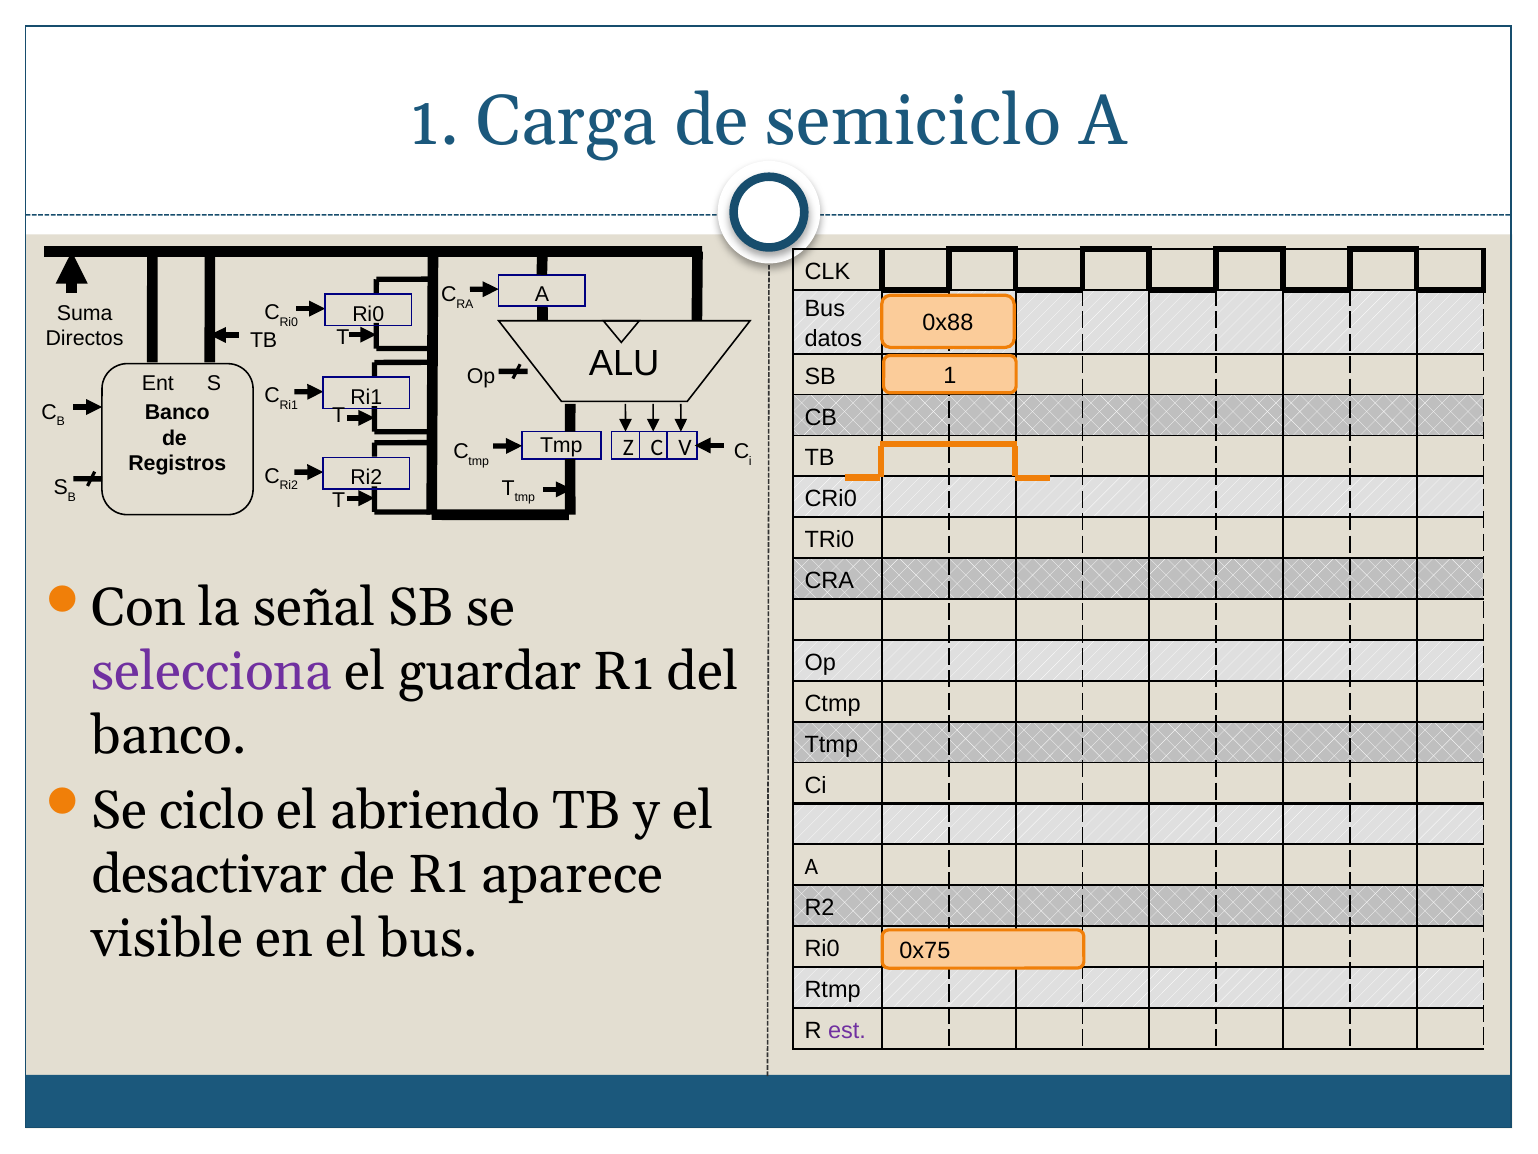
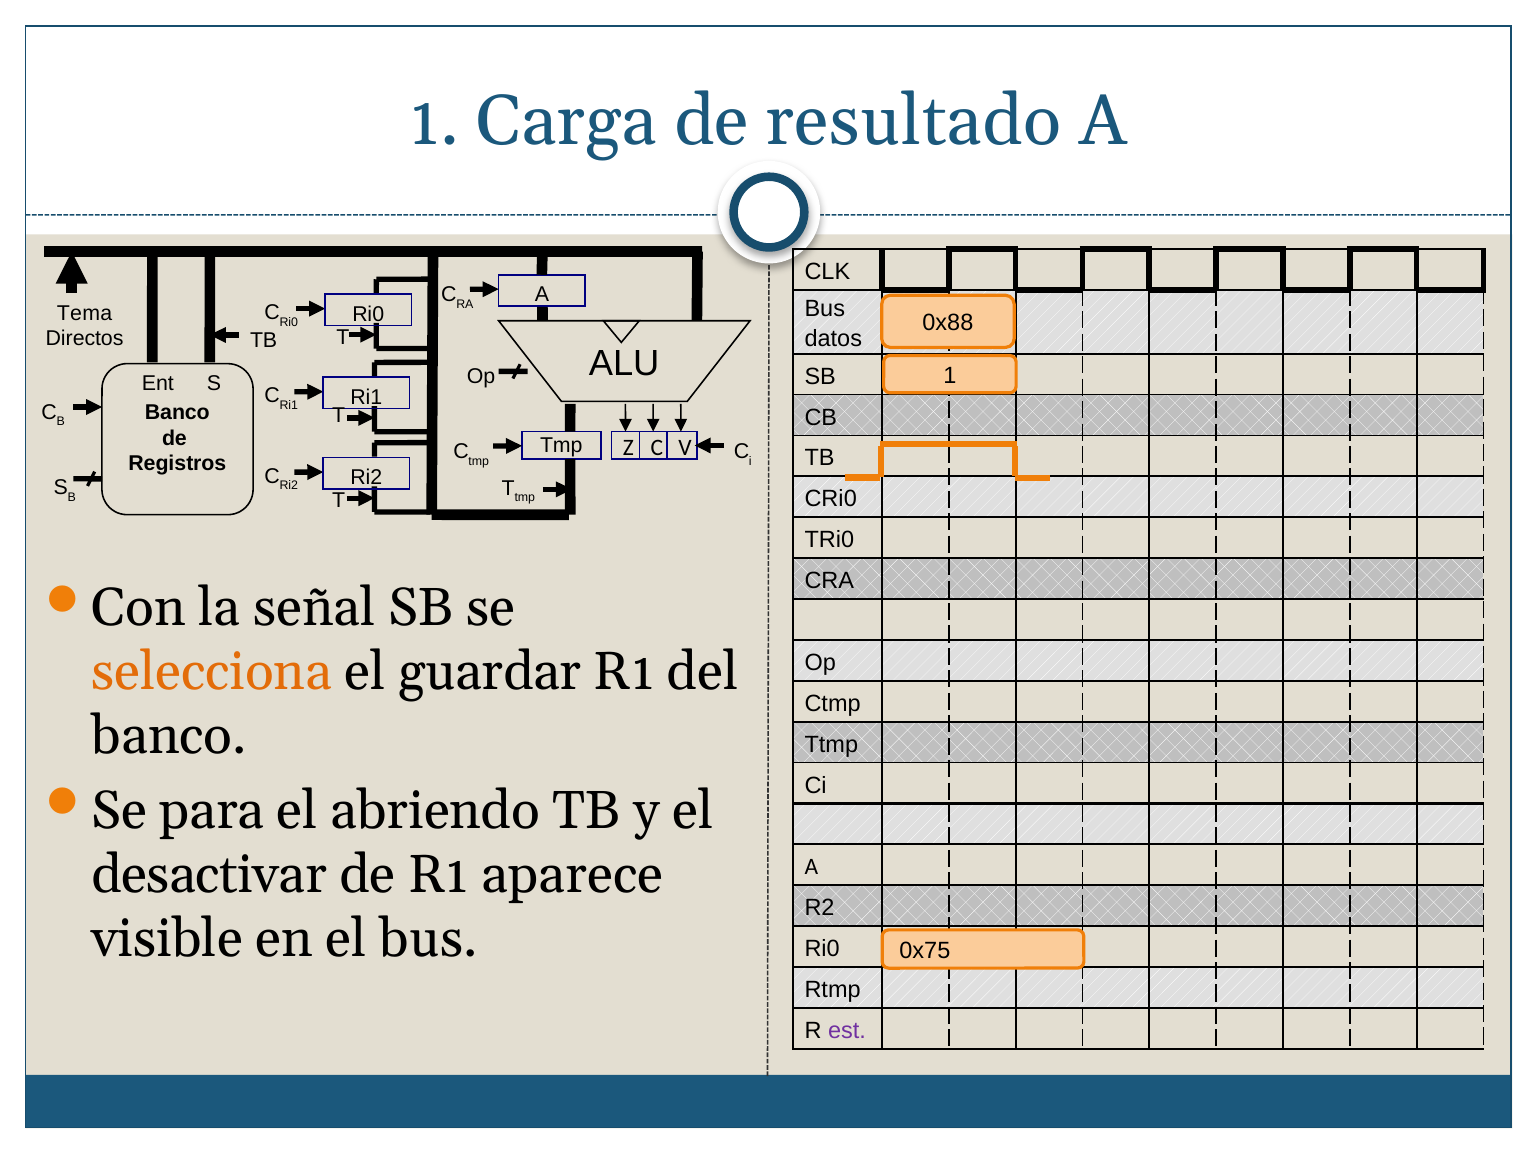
semiciclo: semiciclo -> resultado
Suma: Suma -> Tema
selecciona colour: purple -> orange
ciclo: ciclo -> para
